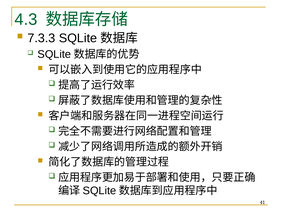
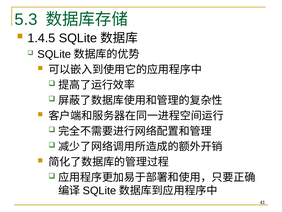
4.3: 4.3 -> 5.3
7.3.3: 7.3.3 -> 1.4.5
